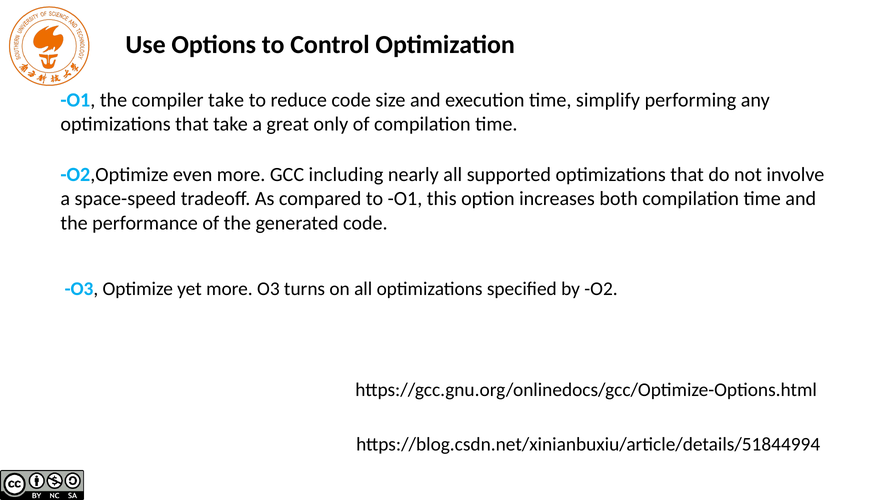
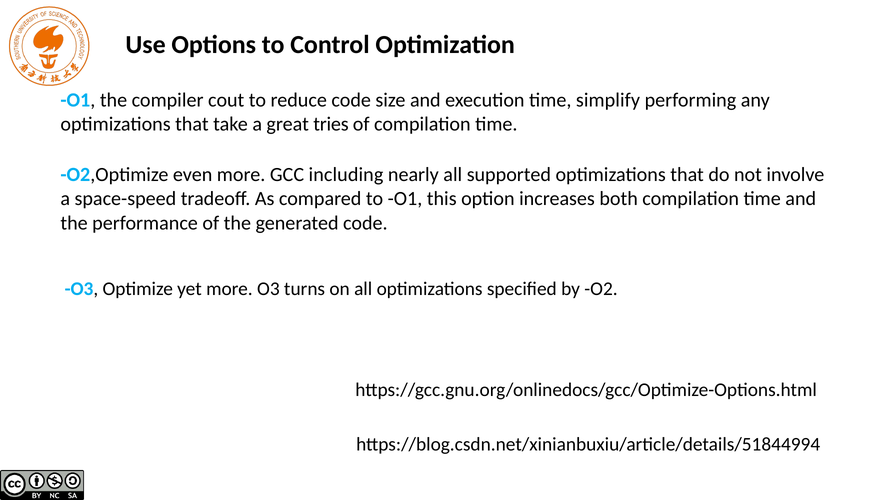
compiler take: take -> cout
only: only -> tries
